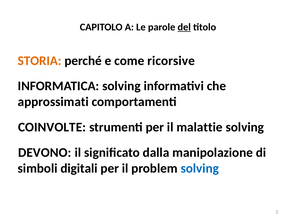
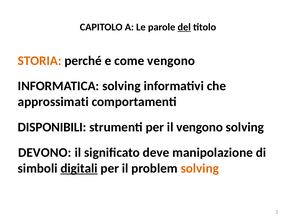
come ricorsive: ricorsive -> vengono
COINVOLTE: COINVOLTE -> DISPONIBILI
il malattie: malattie -> vengono
dalla: dalla -> deve
digitali underline: none -> present
solving at (200, 168) colour: blue -> orange
